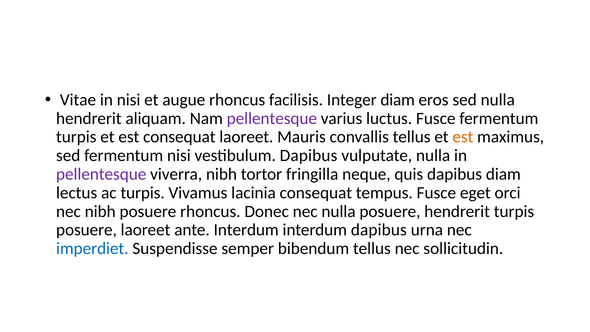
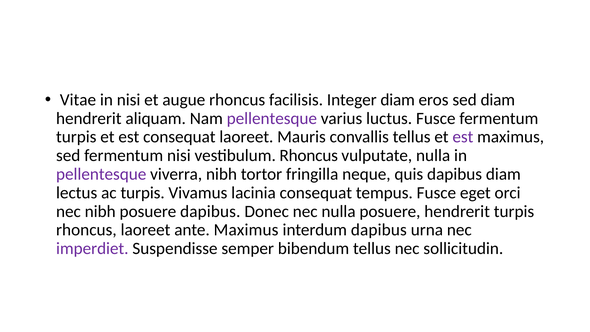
sed nulla: nulla -> diam
est at (463, 137) colour: orange -> purple
vestibulum Dapibus: Dapibus -> Rhoncus
posuere rhoncus: rhoncus -> dapibus
posuere at (86, 230): posuere -> rhoncus
ante Interdum: Interdum -> Maximus
imperdiet colour: blue -> purple
